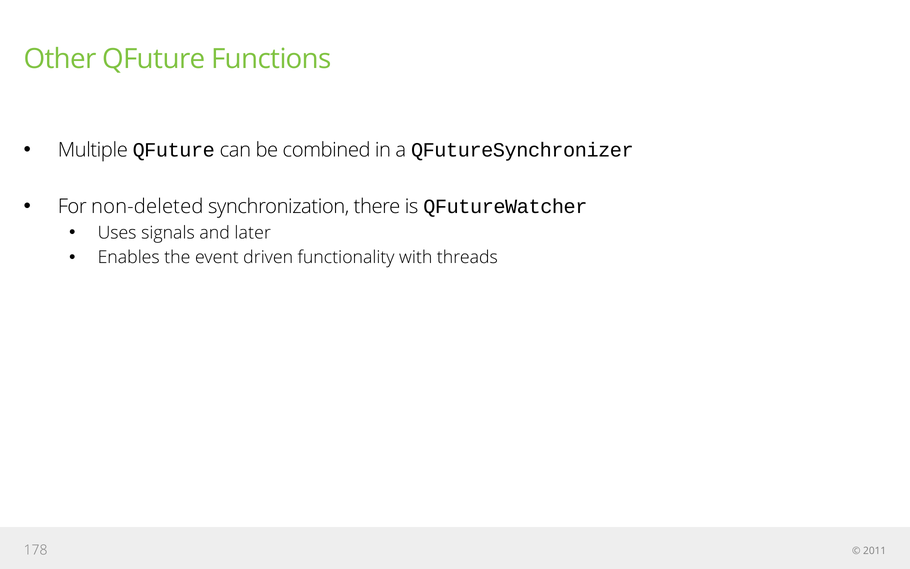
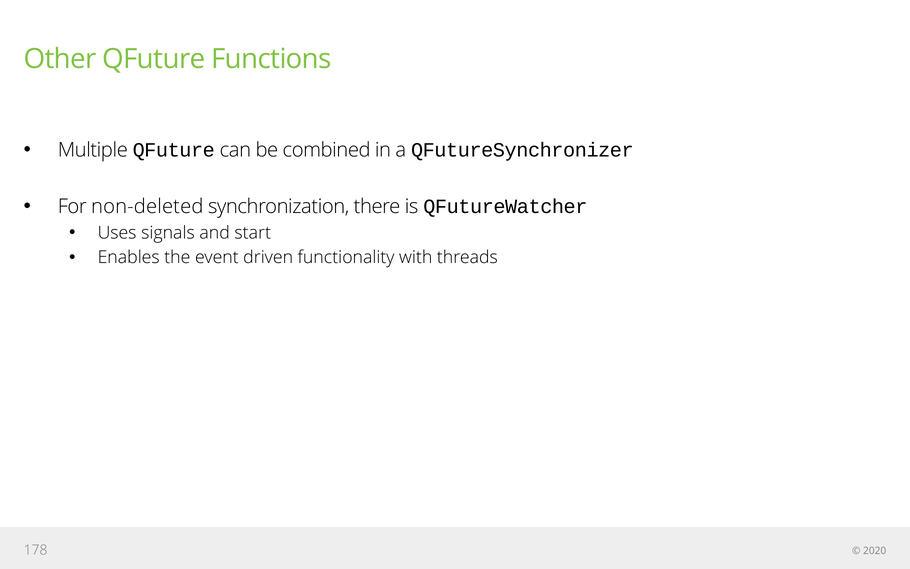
later: later -> start
2011: 2011 -> 2020
